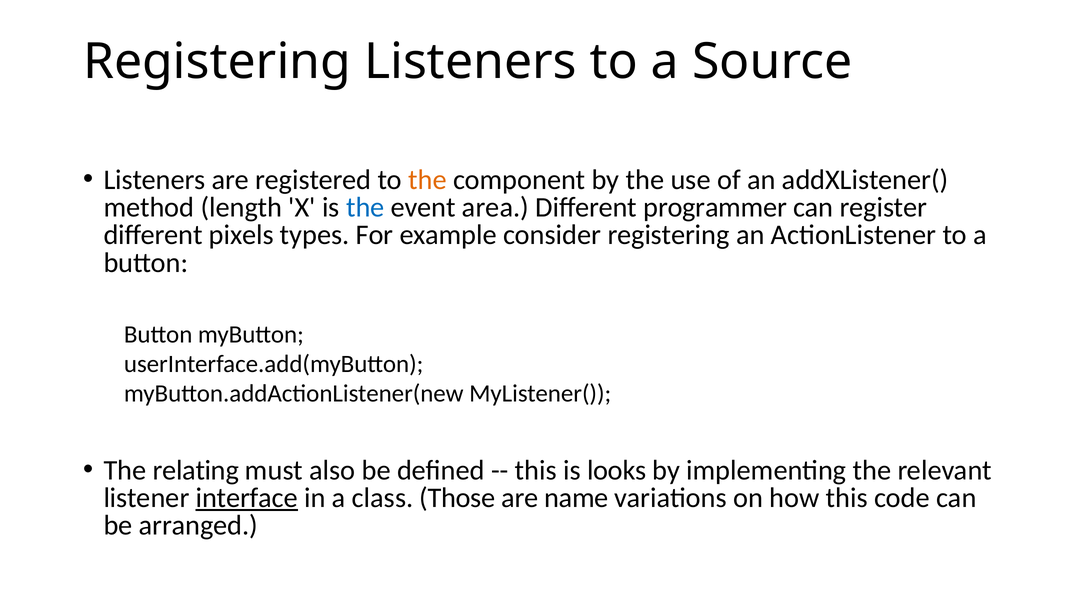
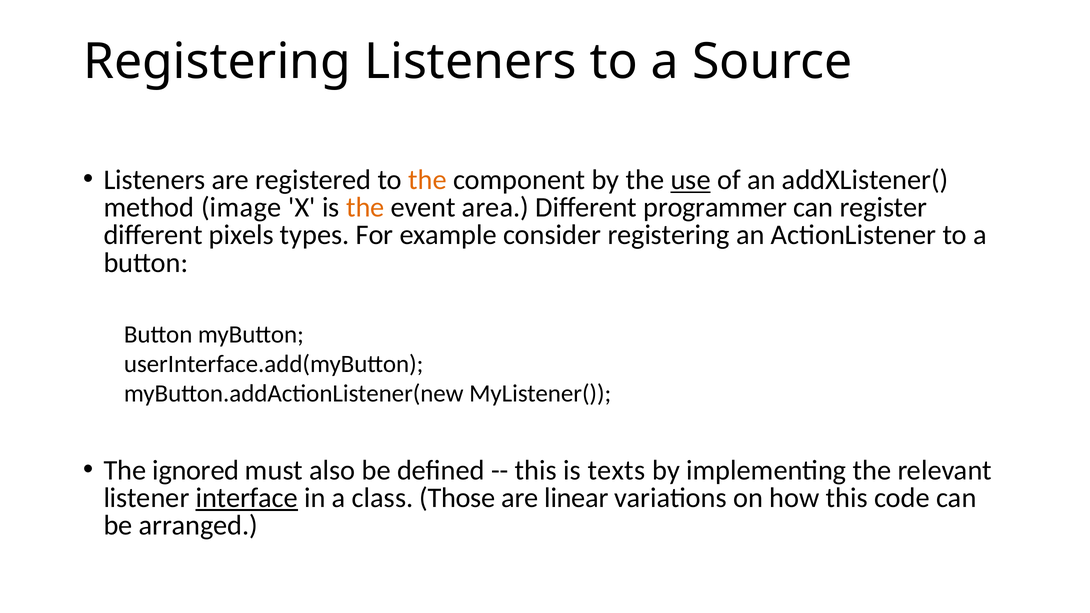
use underline: none -> present
length: length -> image
the at (365, 208) colour: blue -> orange
relating: relating -> ignored
looks: looks -> texts
name: name -> linear
